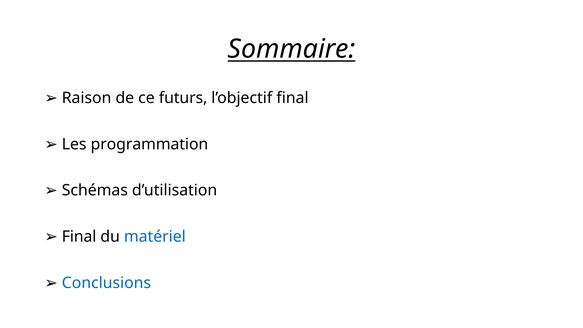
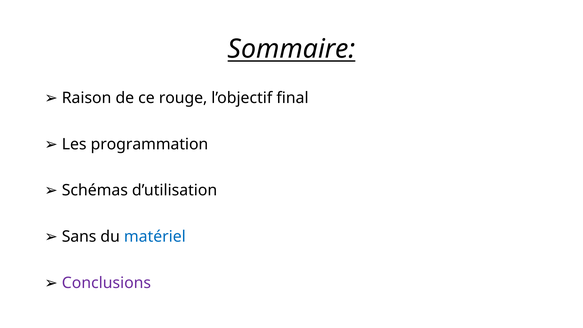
futurs: futurs -> rouge
Final at (79, 237): Final -> Sans
Conclusions colour: blue -> purple
